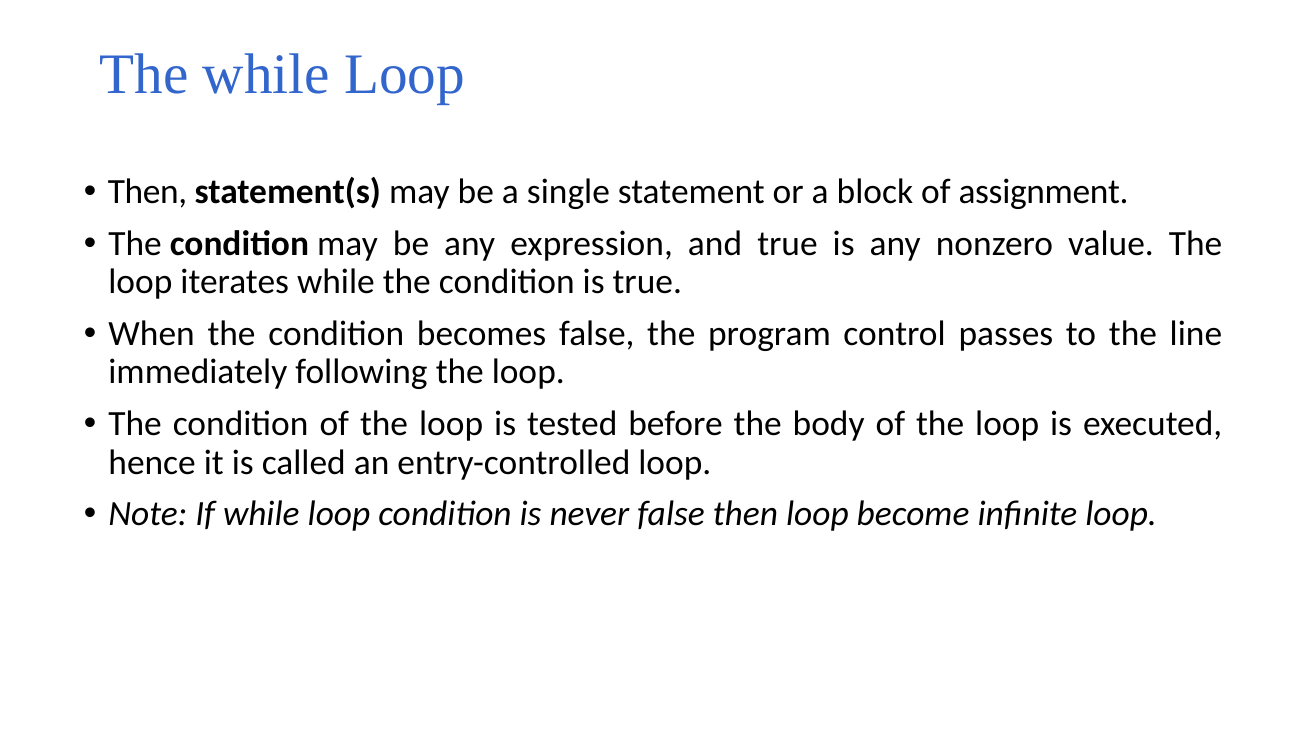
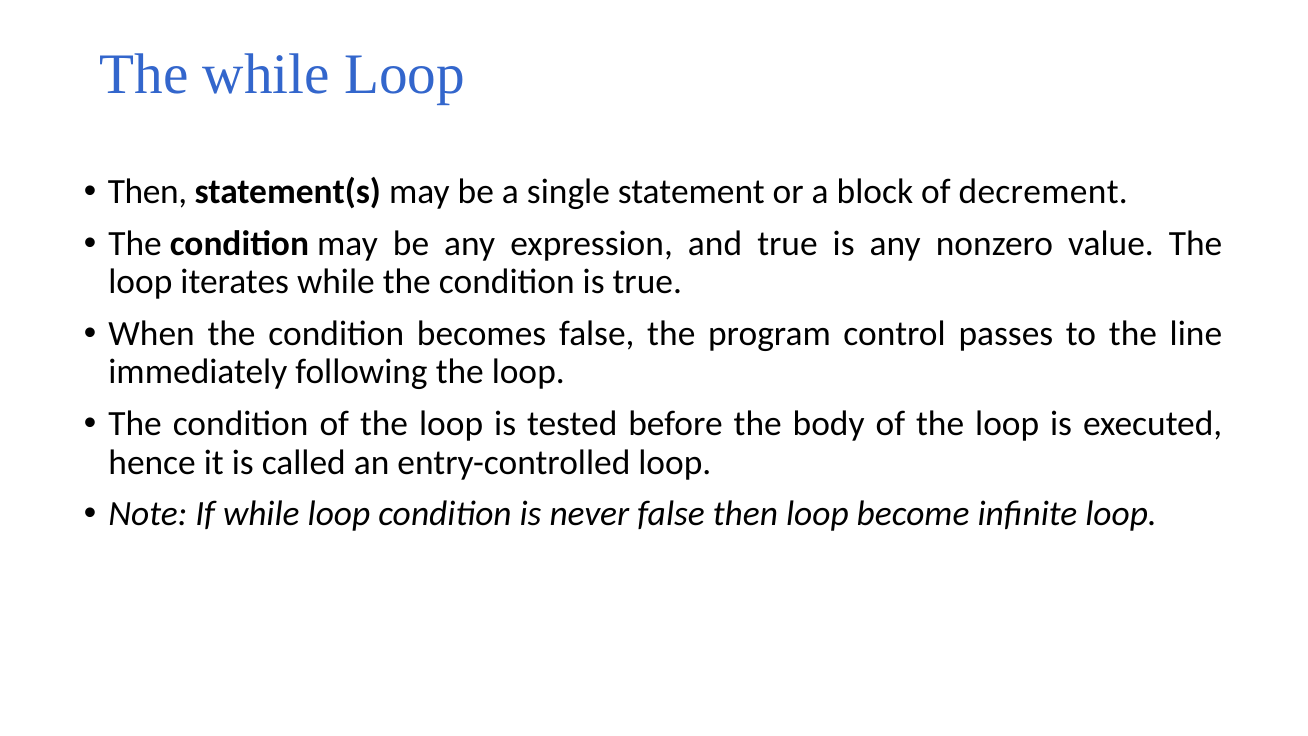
assignment: assignment -> decrement
